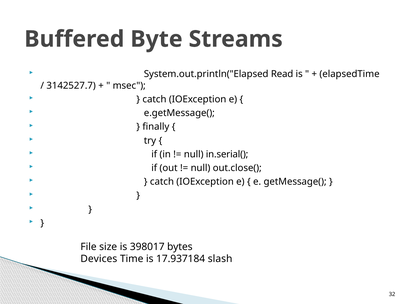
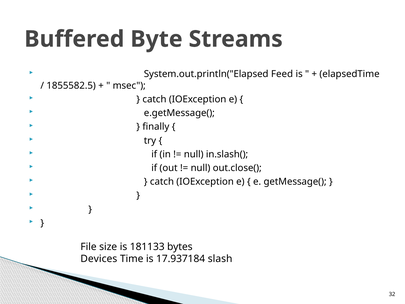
Read: Read -> Feed
3142527.7: 3142527.7 -> 1855582.5
in.serial(: in.serial( -> in.slash(
398017: 398017 -> 181133
